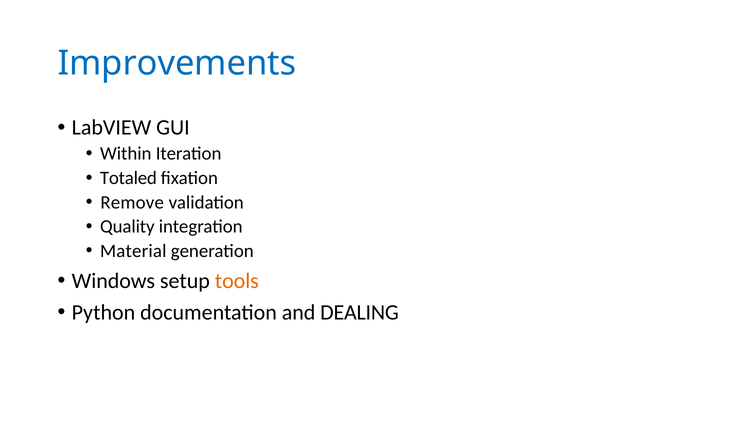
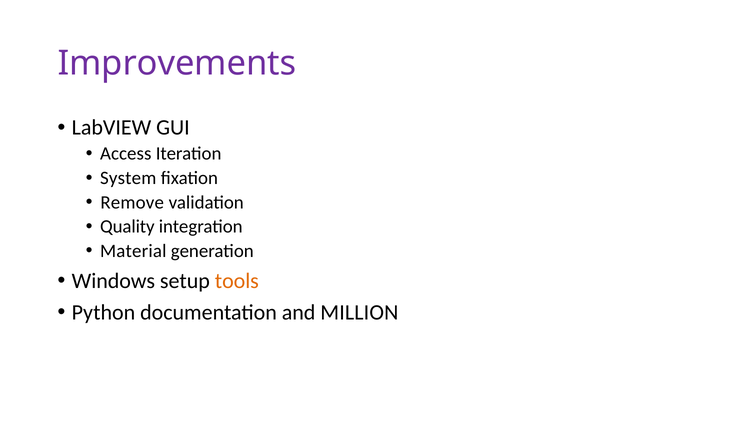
Improvements colour: blue -> purple
Within: Within -> Access
Totaled: Totaled -> System
DEALING: DEALING -> MILLION
